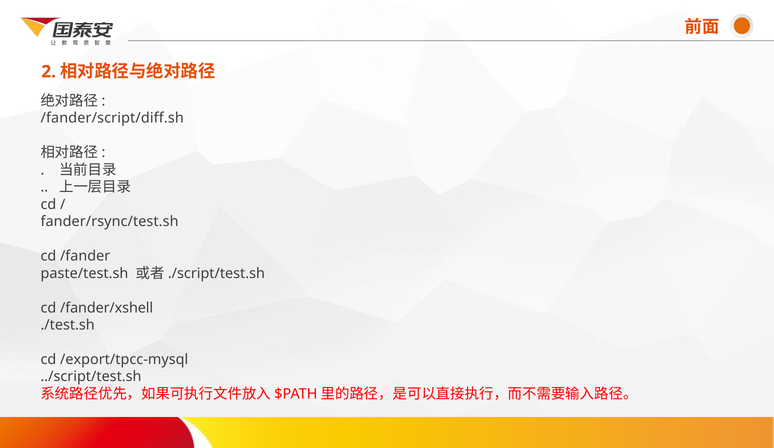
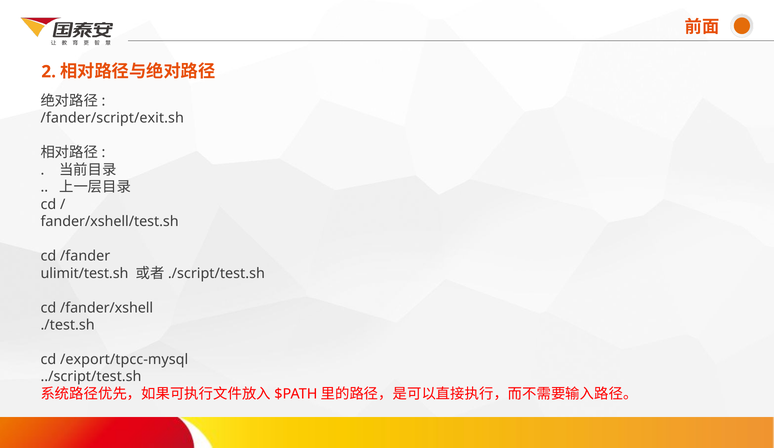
/fander/script/diff.sh: /fander/script/diff.sh -> /fander/script/exit.sh
fander/rsync/test.sh: fander/rsync/test.sh -> fander/xshell/test.sh
paste/test.sh: paste/test.sh -> ulimit/test.sh
